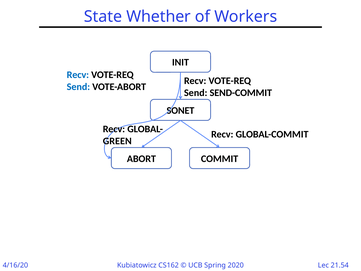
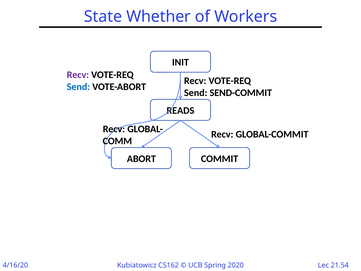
Recv at (78, 75) colour: blue -> purple
SONET: SONET -> READS
GREEN: GREEN -> COMM
